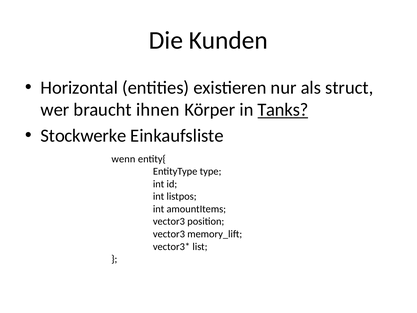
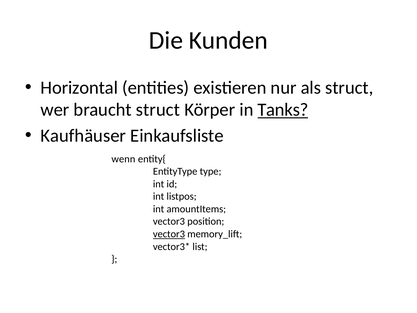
braucht ihnen: ihnen -> struct
Stockwerke: Stockwerke -> Kaufhäuser
vector3 at (169, 234) underline: none -> present
